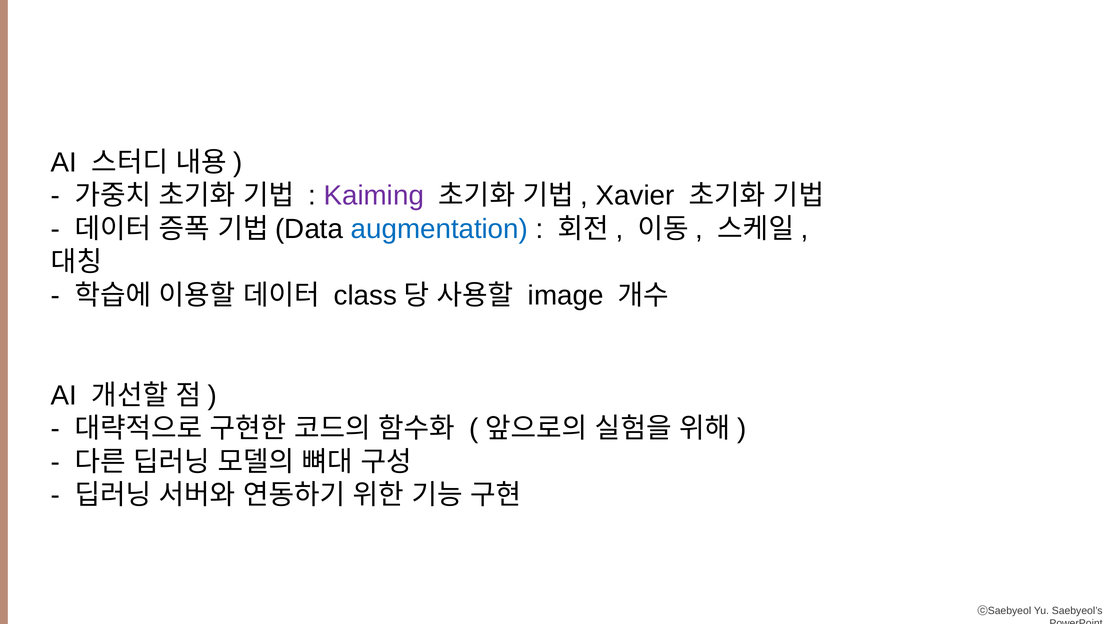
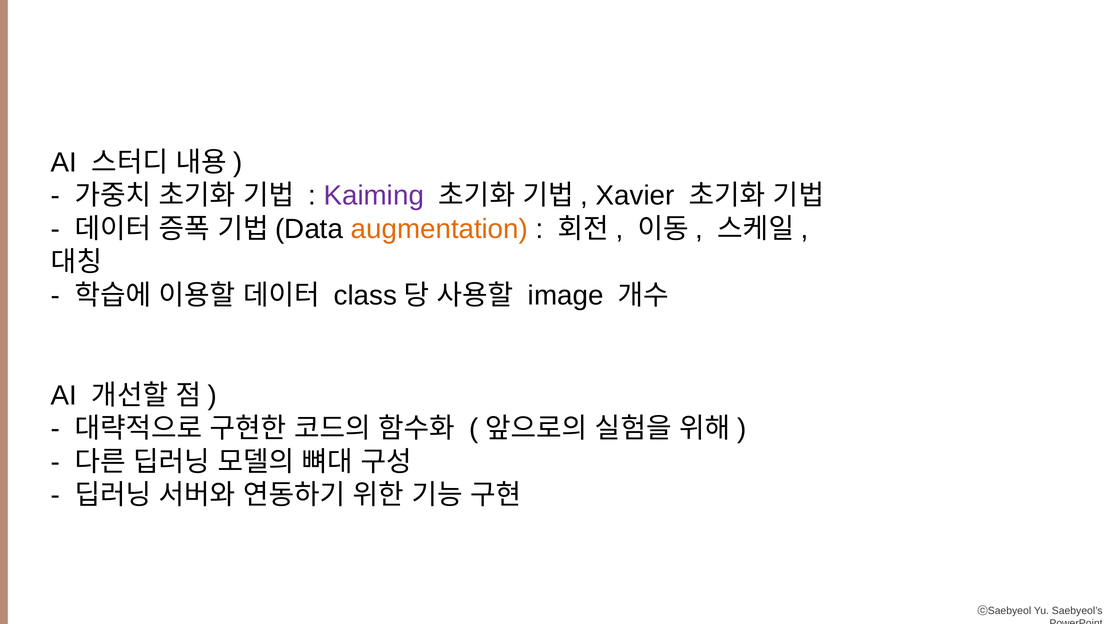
augmentation colour: blue -> orange
